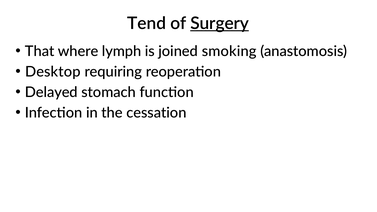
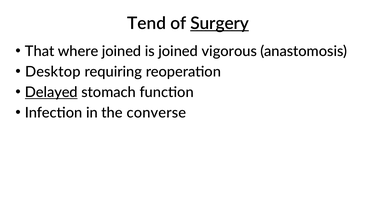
where lymph: lymph -> joined
smoking: smoking -> vigorous
Delayed underline: none -> present
cessation: cessation -> converse
